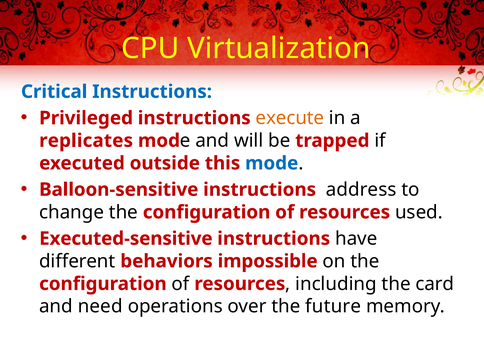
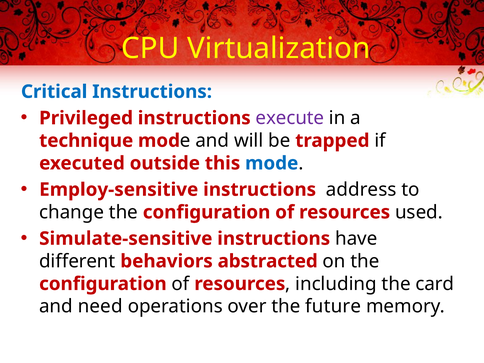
execute colour: orange -> purple
replicates: replicates -> technique
Balloon-sensitive: Balloon-sensitive -> Employ-sensitive
Executed-sensitive: Executed-sensitive -> Simulate-sensitive
impossible: impossible -> abstracted
